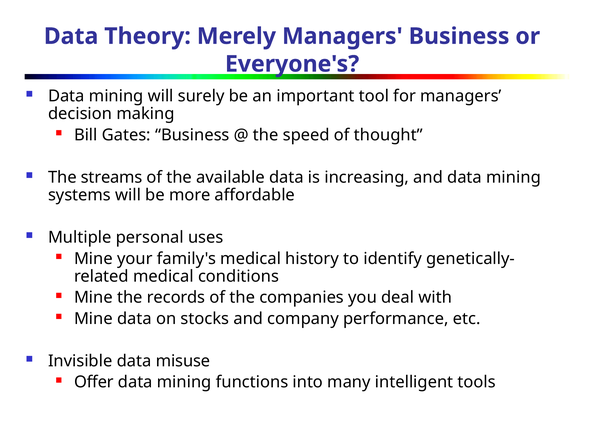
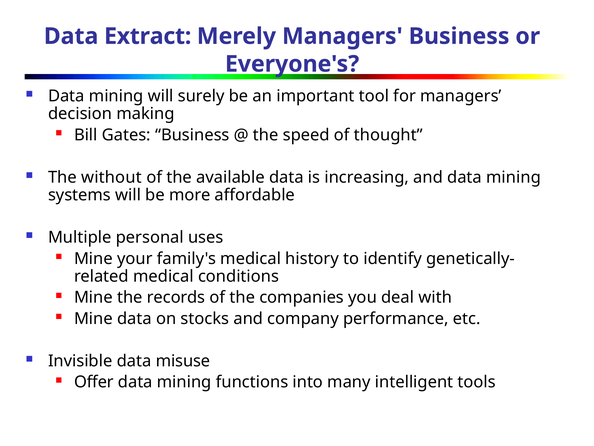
Theory: Theory -> Extract
streams: streams -> without
